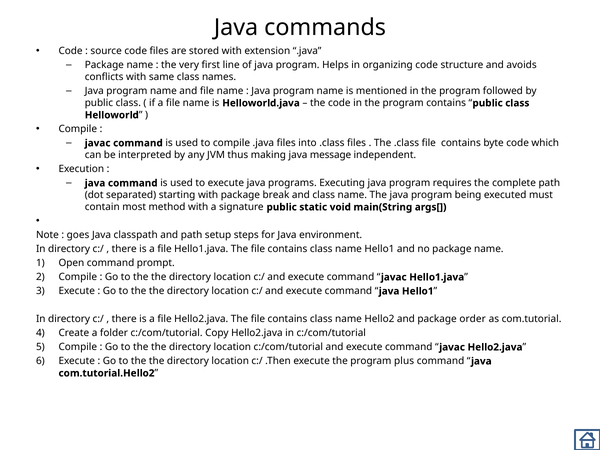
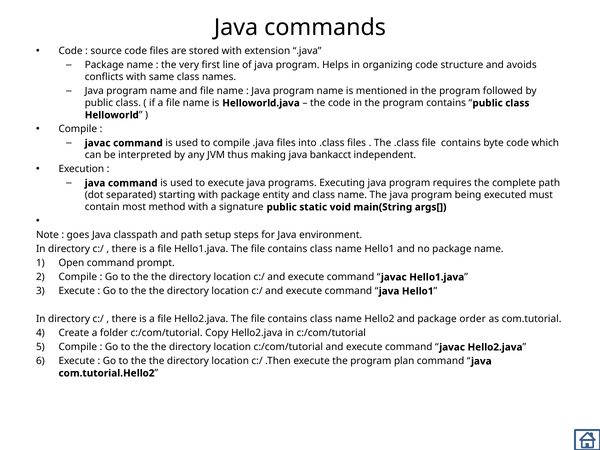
message: message -> bankacct
break: break -> entity
plus: plus -> plan
